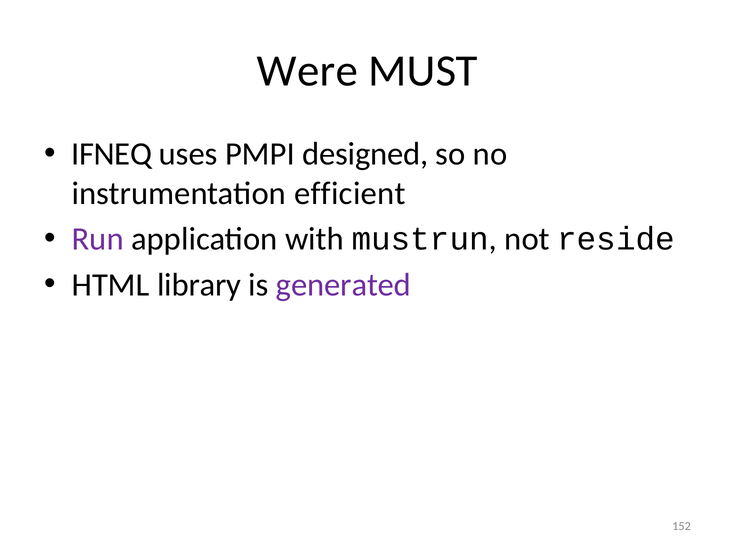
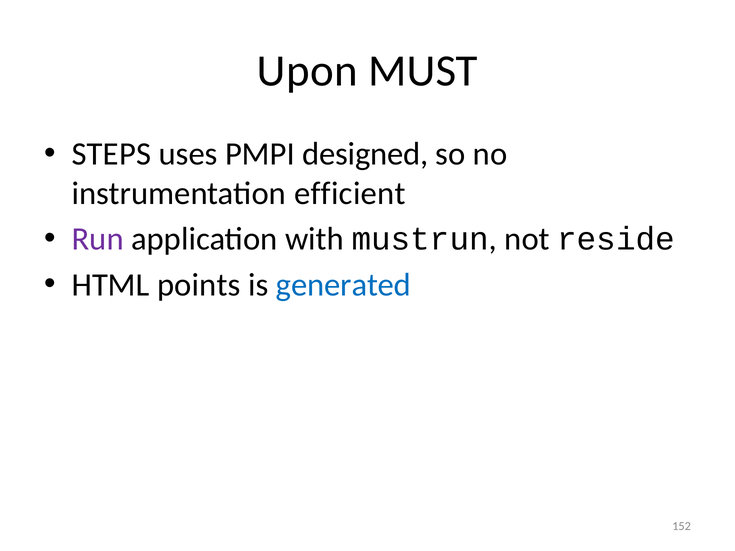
Were: Were -> Upon
IFNEQ: IFNEQ -> STEPS
library: library -> points
generated colour: purple -> blue
